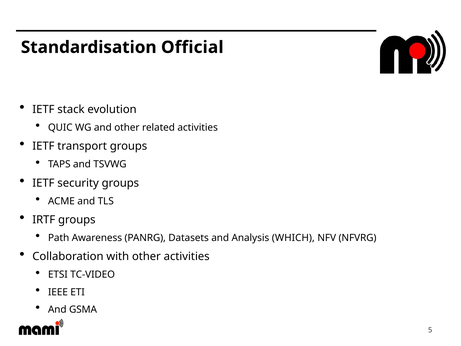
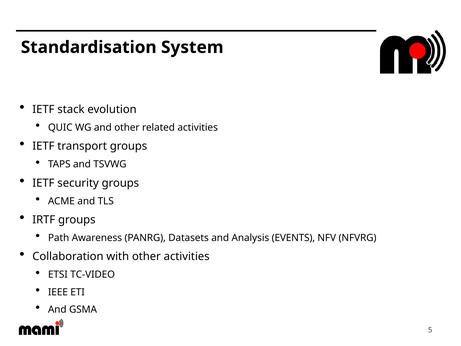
Official: Official -> System
WHICH: WHICH -> EVENTS
